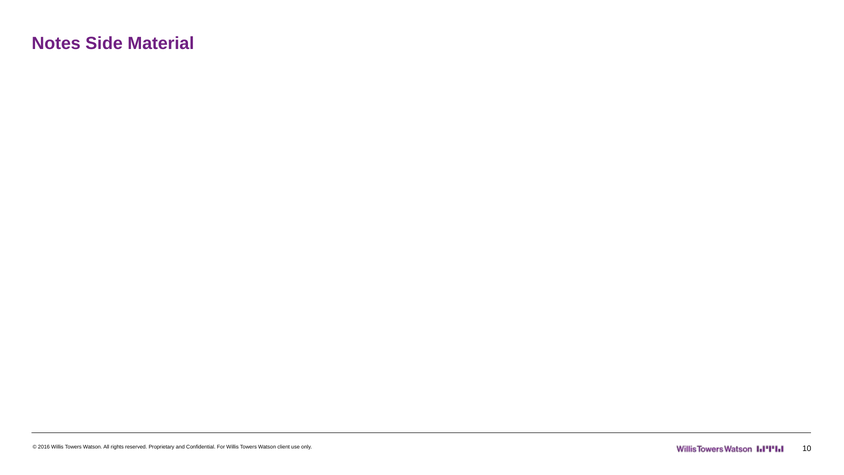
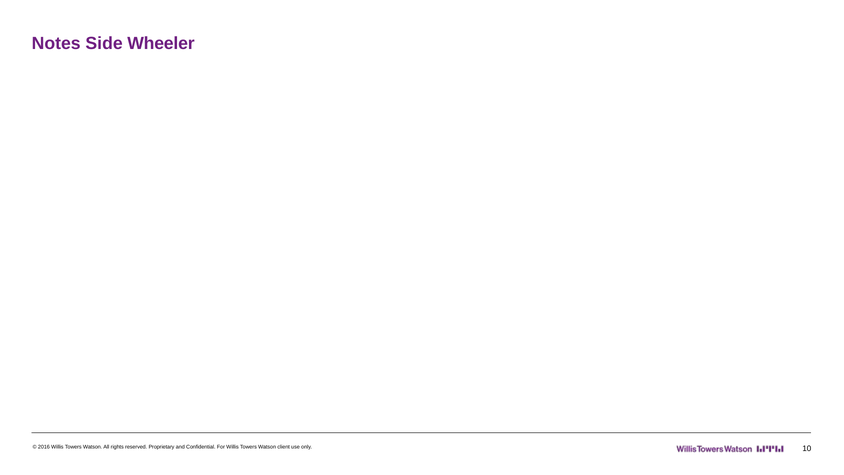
Material: Material -> Wheeler
